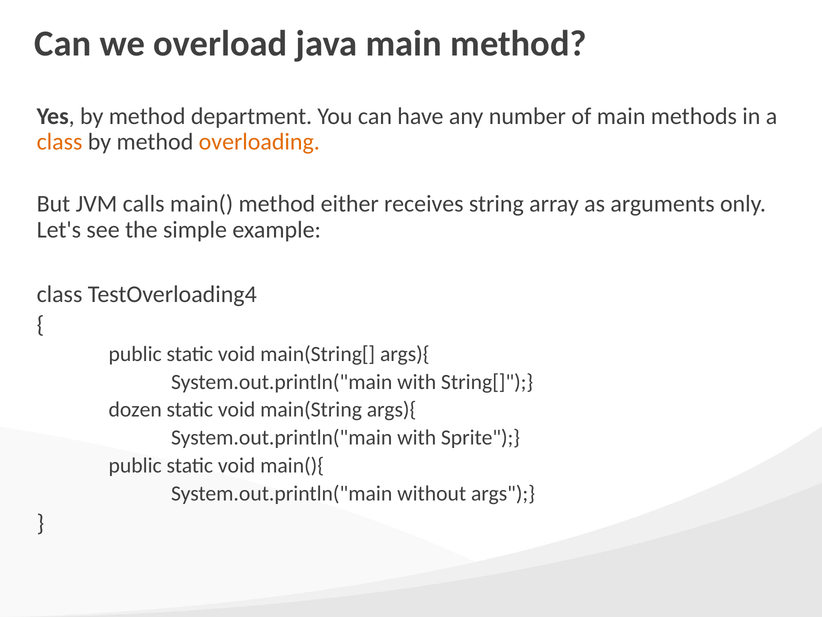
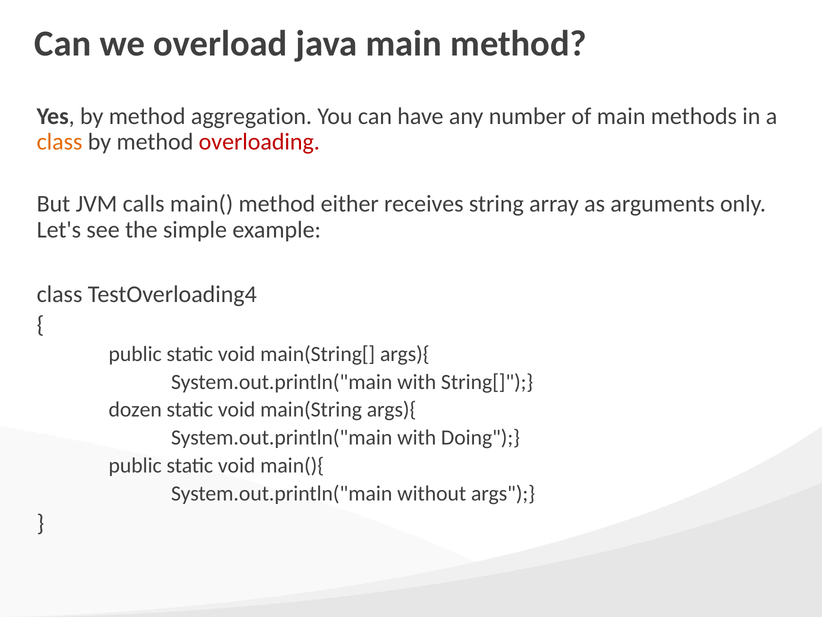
department: department -> aggregation
overloading colour: orange -> red
Sprite: Sprite -> Doing
